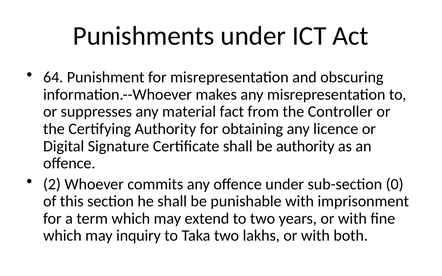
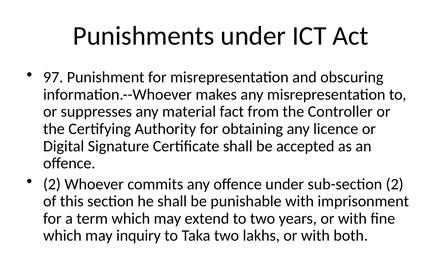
64: 64 -> 97
be authority: authority -> accepted
sub-section 0: 0 -> 2
